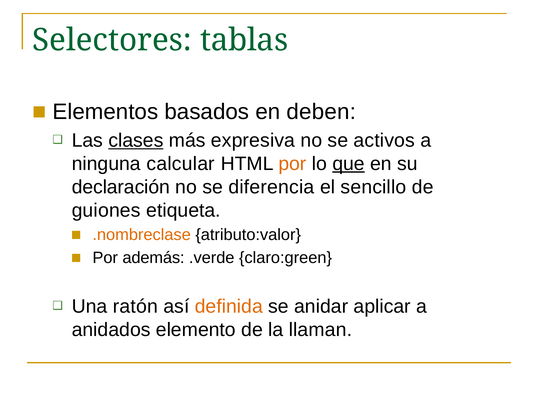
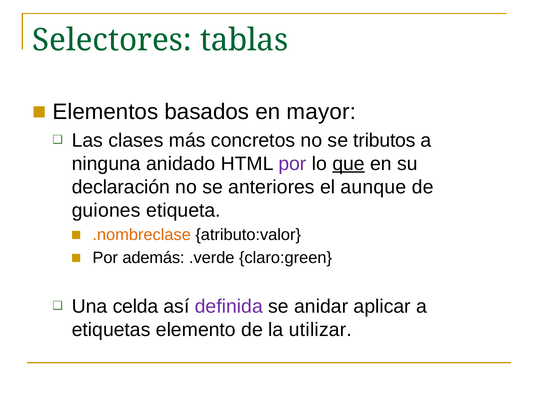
deben: deben -> mayor
clases underline: present -> none
expresiva: expresiva -> concretos
activos: activos -> tributos
calcular: calcular -> anidado
por at (292, 164) colour: orange -> purple
diferencia: diferencia -> anteriores
sencillo: sencillo -> aunque
ratón: ratón -> celda
definida colour: orange -> purple
anidados: anidados -> etiquetas
llaman: llaman -> utilizar
